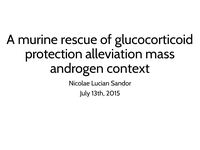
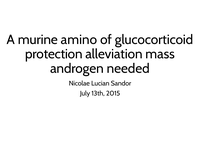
rescue: rescue -> amino
context: context -> needed
